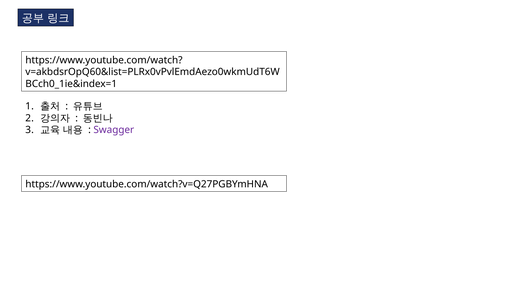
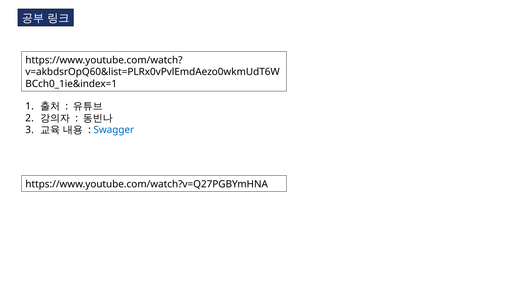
Swagger colour: purple -> blue
